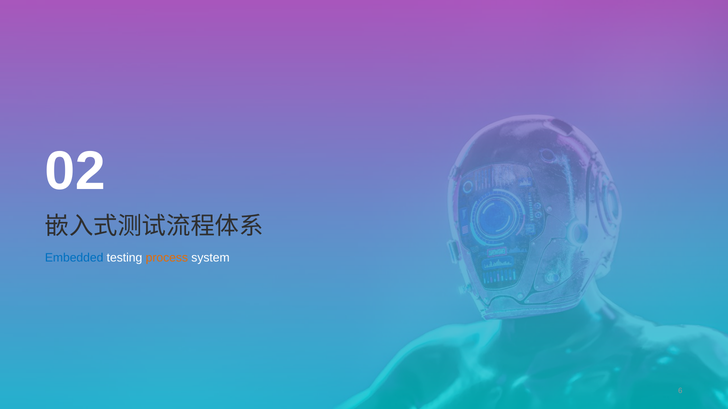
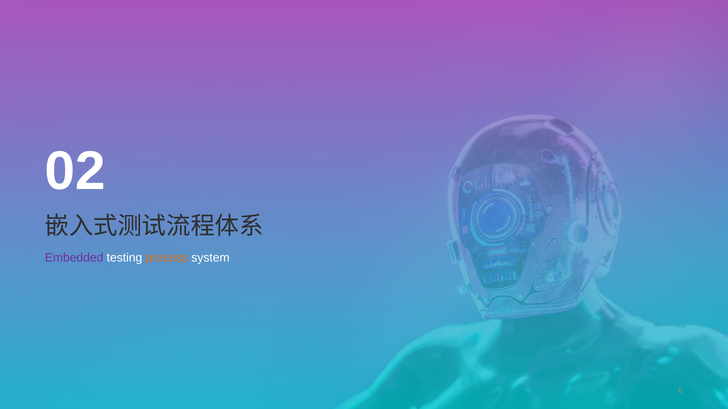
Embedded colour: blue -> purple
